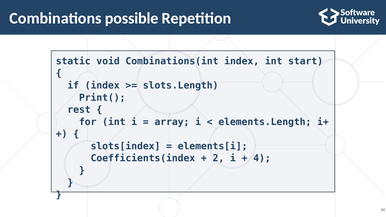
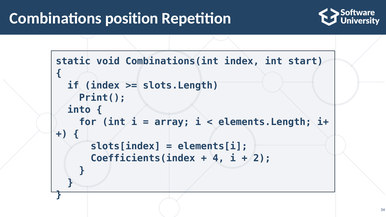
possible: possible -> position
rest: rest -> into
2: 2 -> 4
4: 4 -> 2
